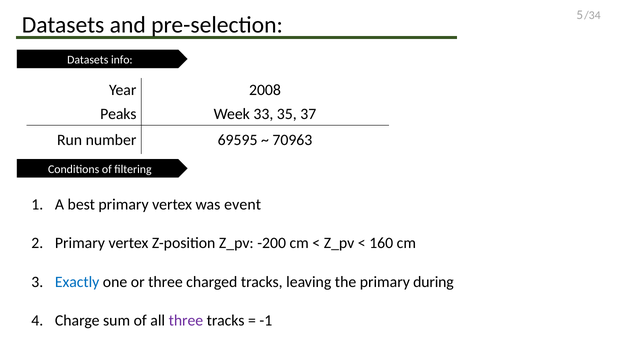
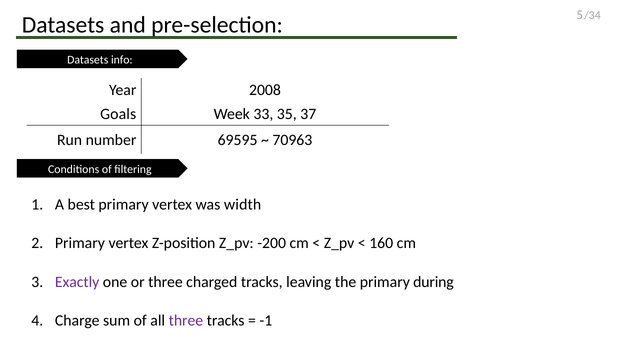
Peaks: Peaks -> Goals
event: event -> width
Exactly colour: blue -> purple
